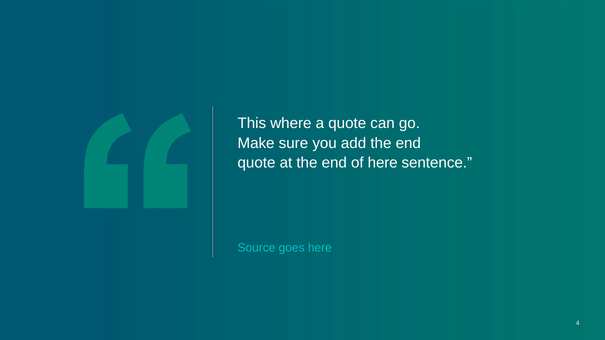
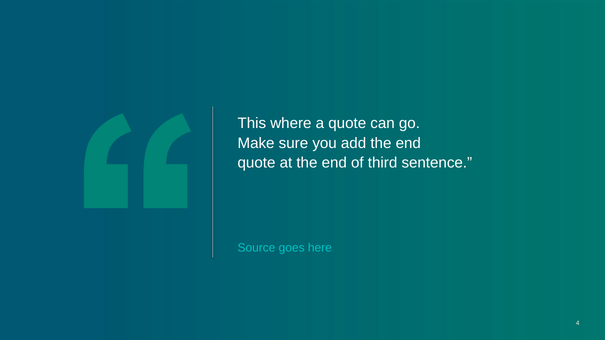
of here: here -> third
